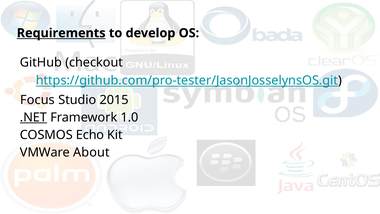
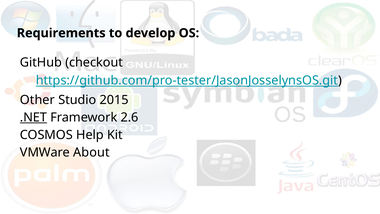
Requirements underline: present -> none
Focus: Focus -> Other
1.0: 1.0 -> 2.6
Echo: Echo -> Help
